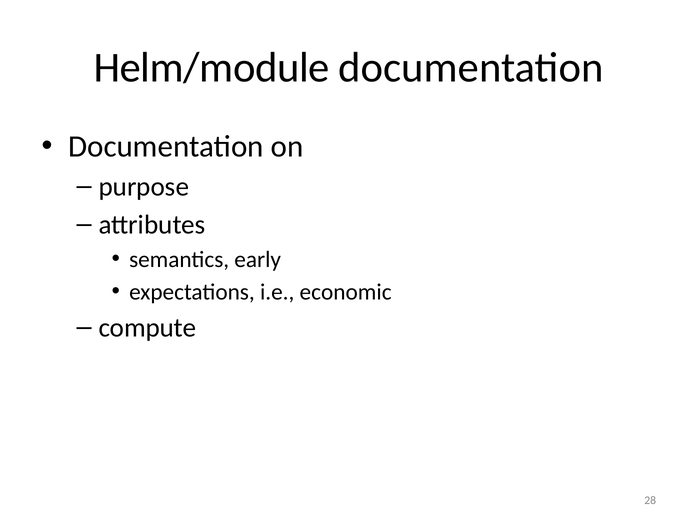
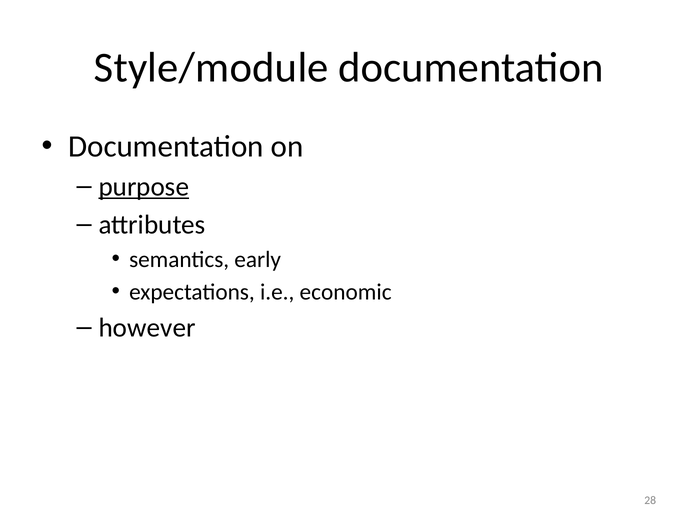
Helm/module: Helm/module -> Style/module
purpose underline: none -> present
compute: compute -> however
